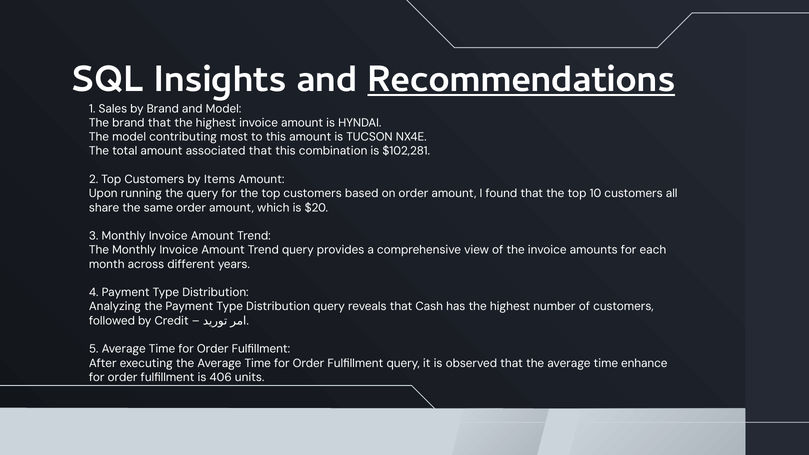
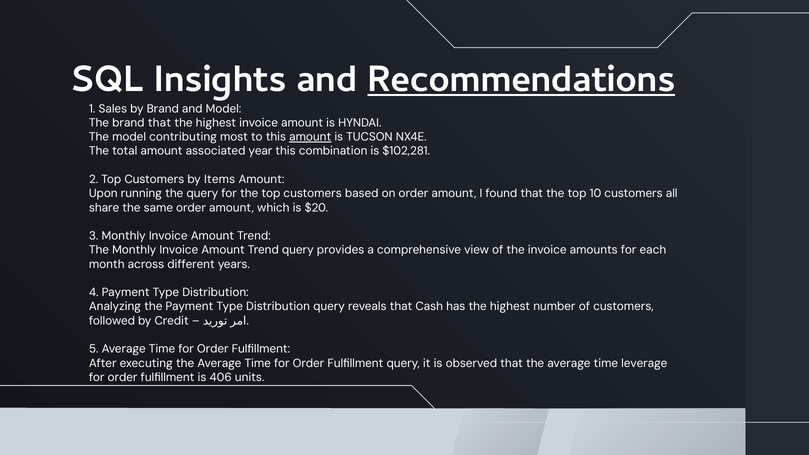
amount at (310, 137) underline: none -> present
associated that: that -> year
enhance: enhance -> leverage
